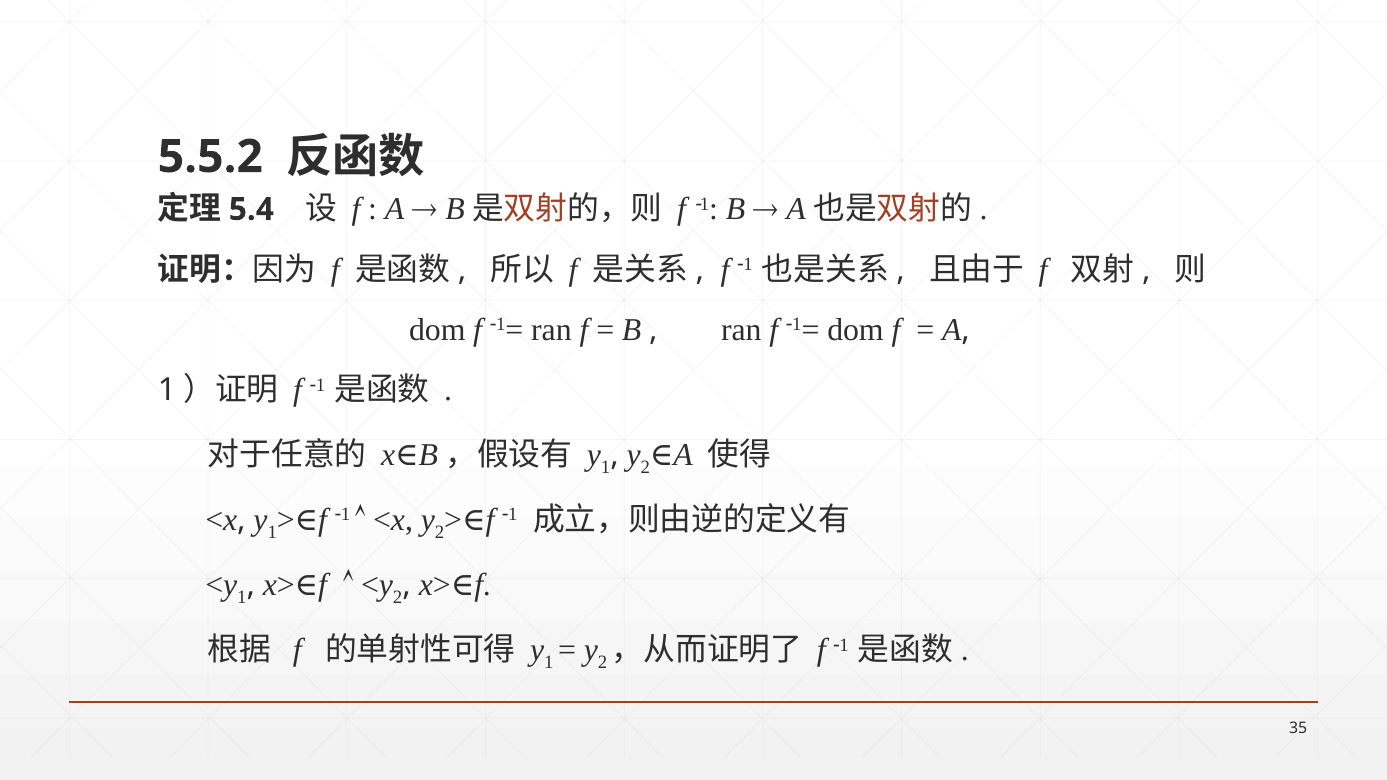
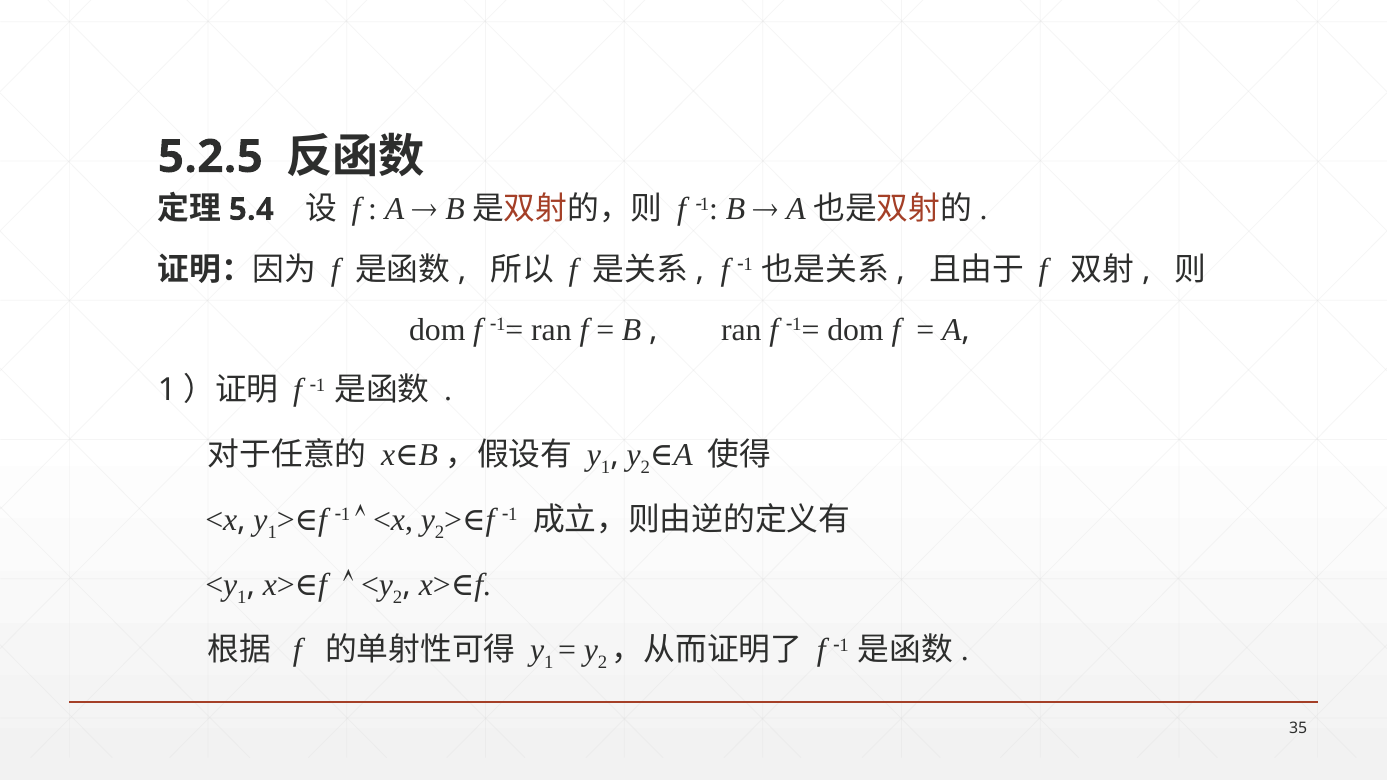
5.5.2: 5.5.2 -> 5.2.5
